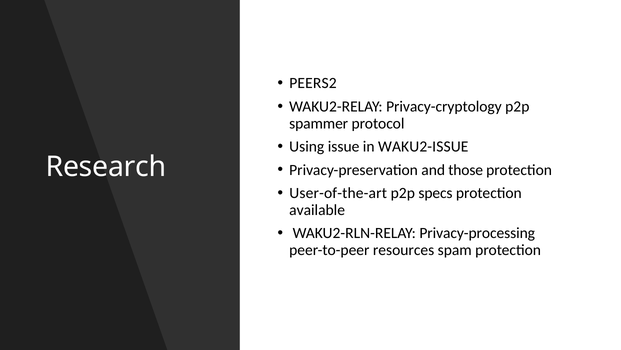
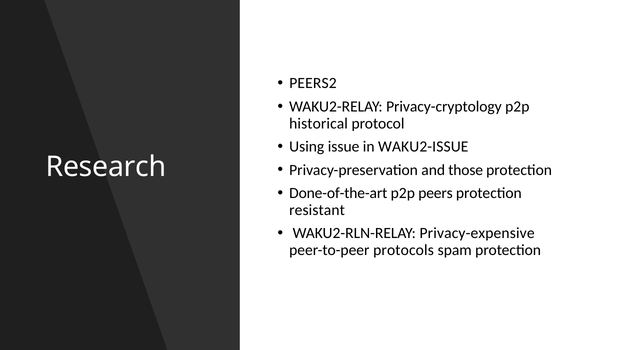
spammer: spammer -> historical
User-of-the-art: User-of-the-art -> Done-of-the-art
specs: specs -> peers
available: available -> resistant
Privacy-processing: Privacy-processing -> Privacy-expensive
resources: resources -> protocols
